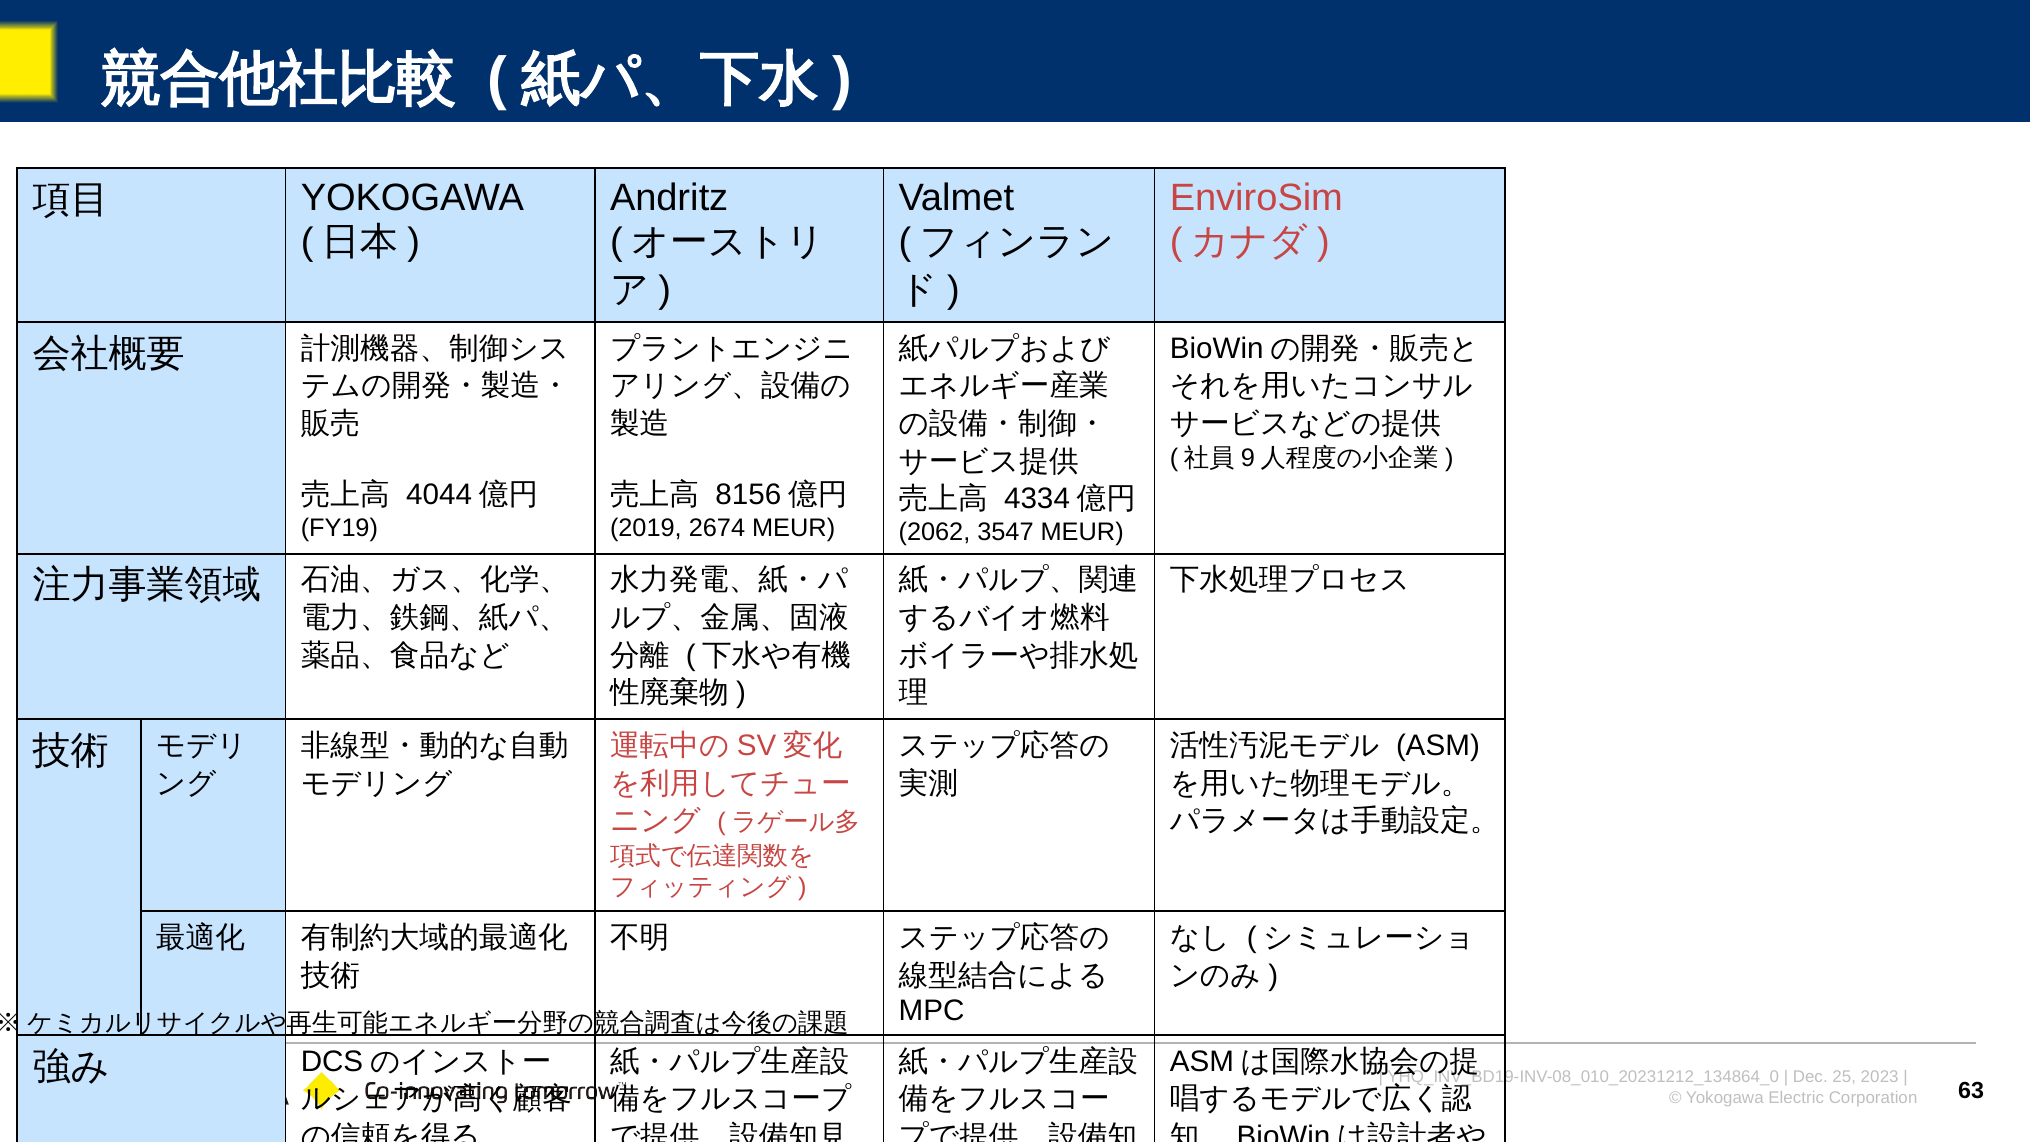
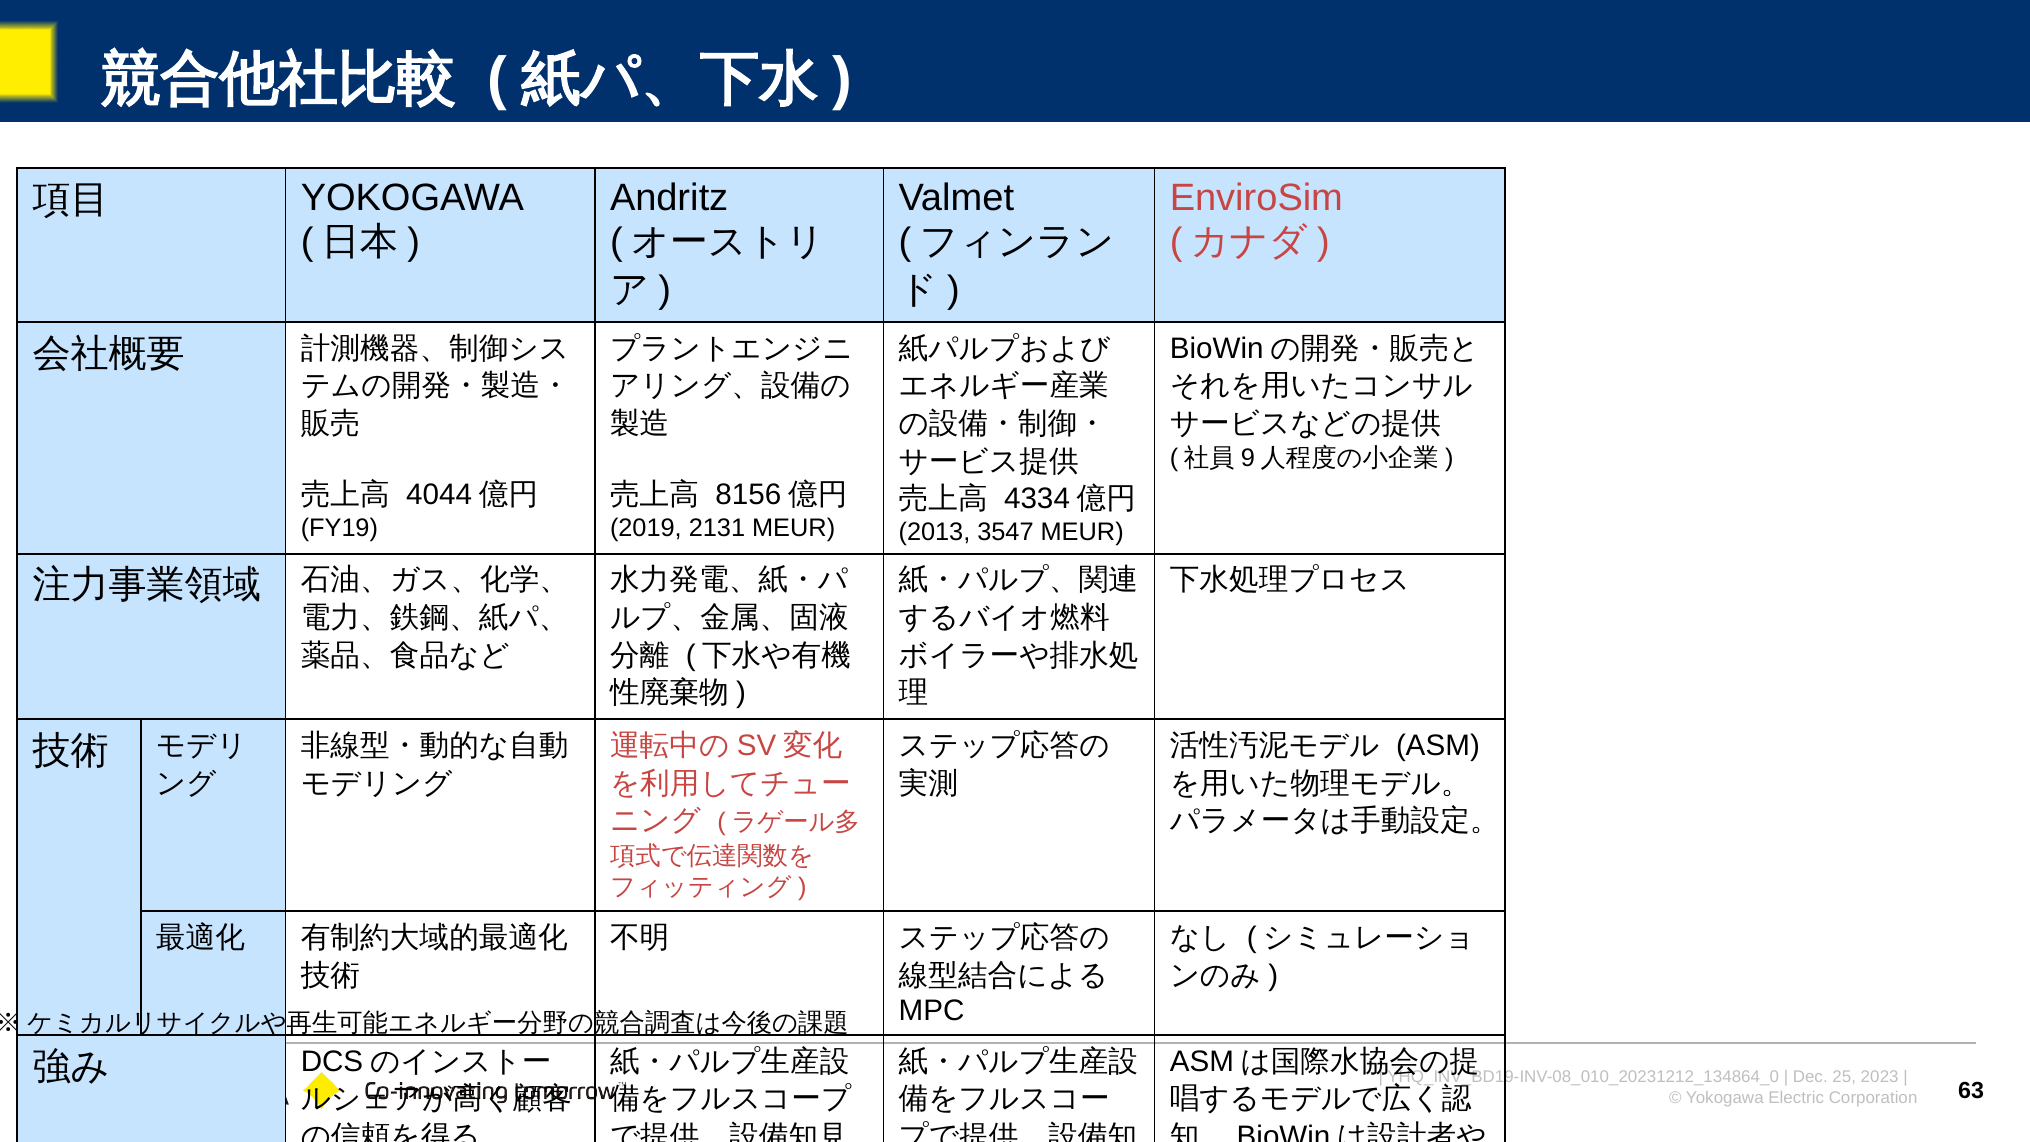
2674: 2674 -> 2131
2062: 2062 -> 2013
